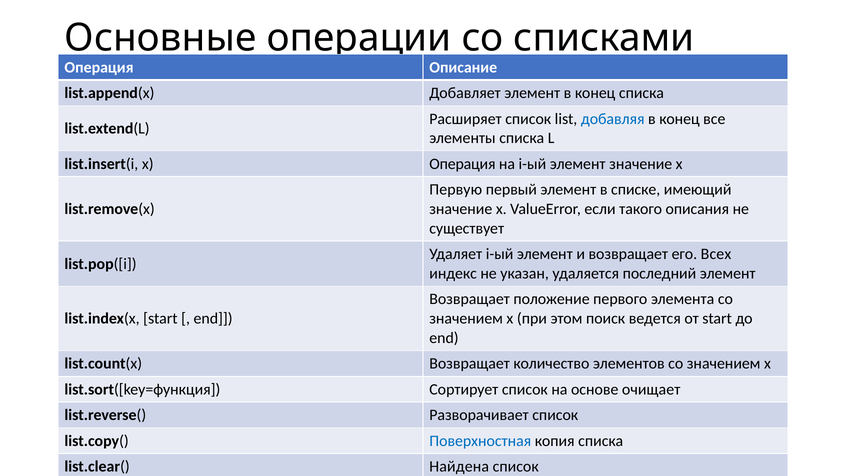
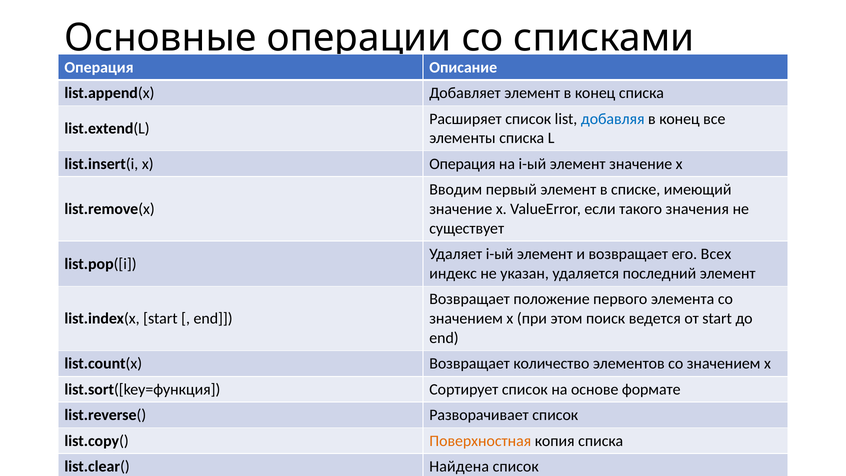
Первую: Первую -> Вводим
описания: описания -> значения
очищает: очищает -> формате
Поверхностная colour: blue -> orange
